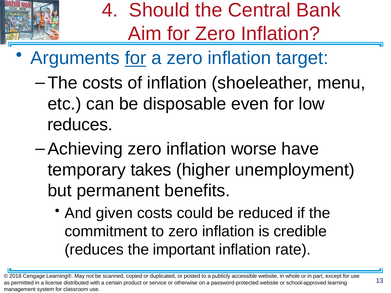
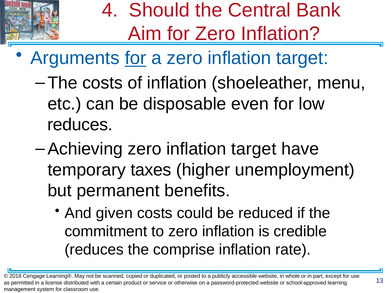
Achieving zero inflation worse: worse -> target
takes: takes -> taxes
important: important -> comprise
